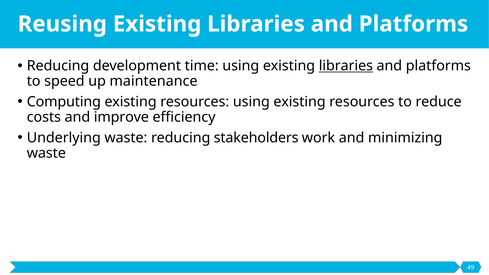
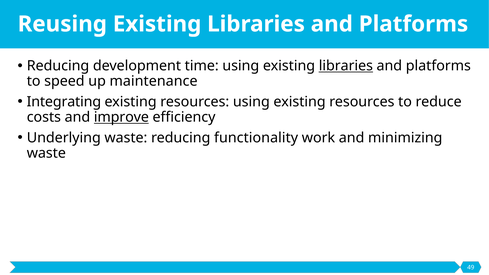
Computing: Computing -> Integrating
improve underline: none -> present
stakeholders: stakeholders -> functionality
